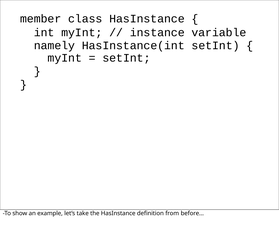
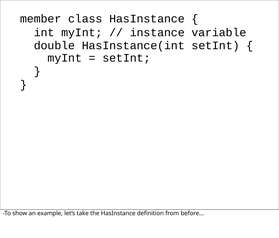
namely: namely -> double
